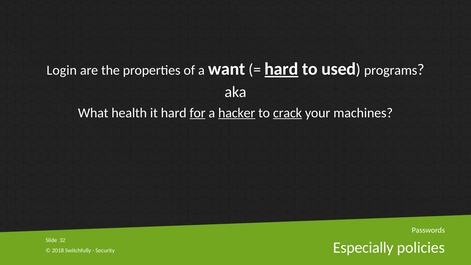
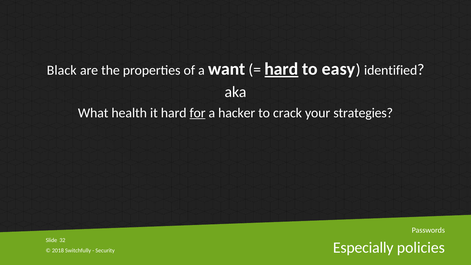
Login: Login -> Black
used: used -> easy
programs: programs -> identified
hacker underline: present -> none
crack underline: present -> none
machines: machines -> strategies
